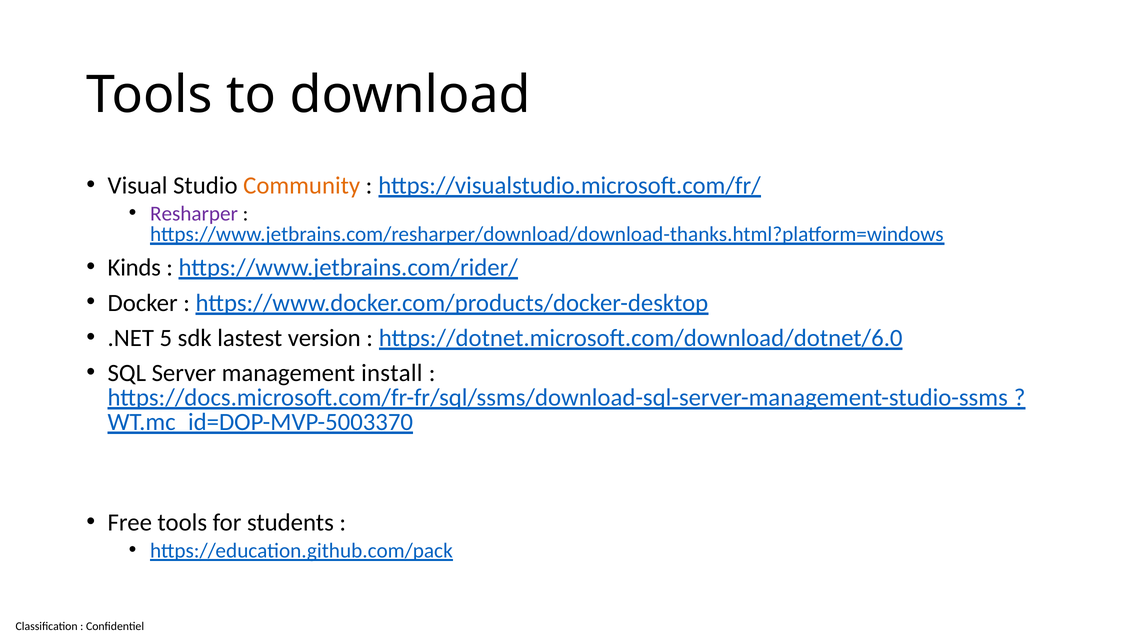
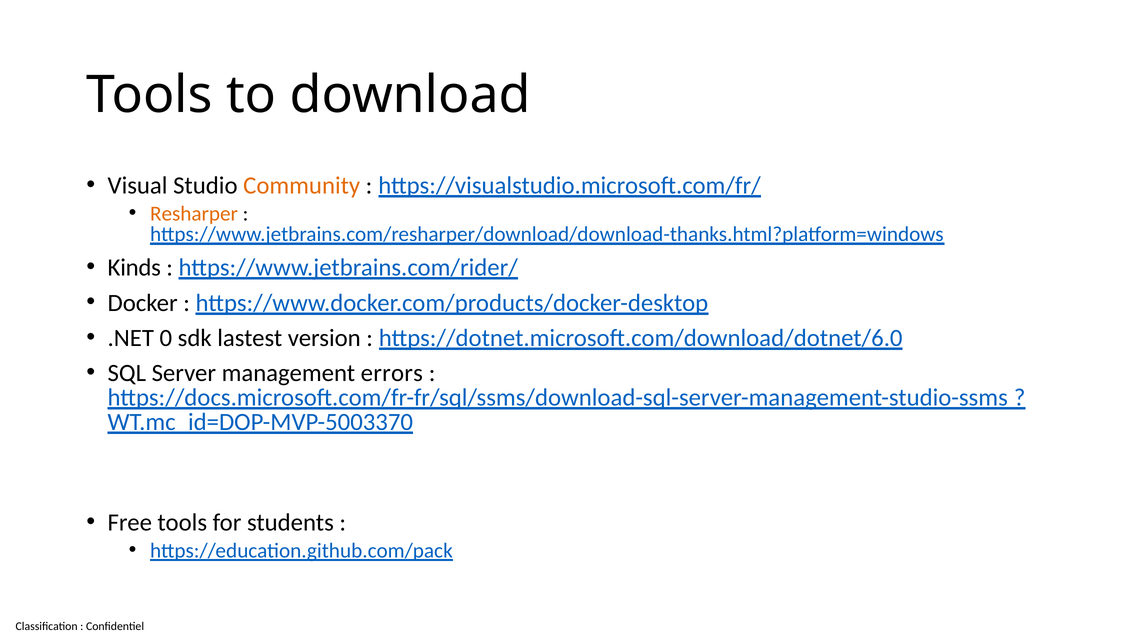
Resharper colour: purple -> orange
5: 5 -> 0
install: install -> errors
